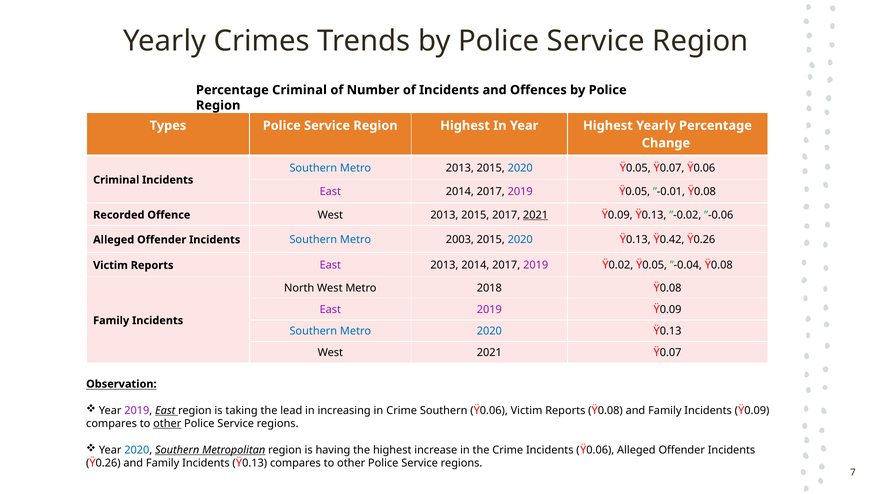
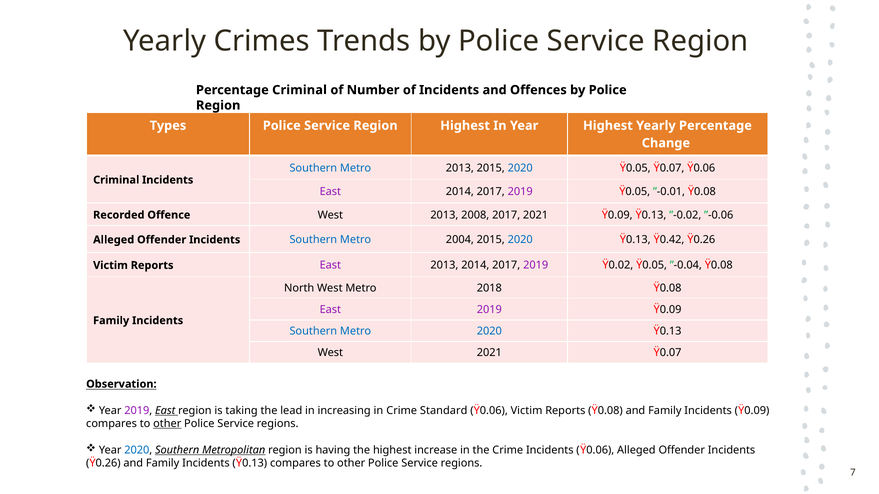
West 2013 2015: 2015 -> 2008
2021 at (536, 215) underline: present -> none
2003: 2003 -> 2004
Crime Southern: Southern -> Standard
